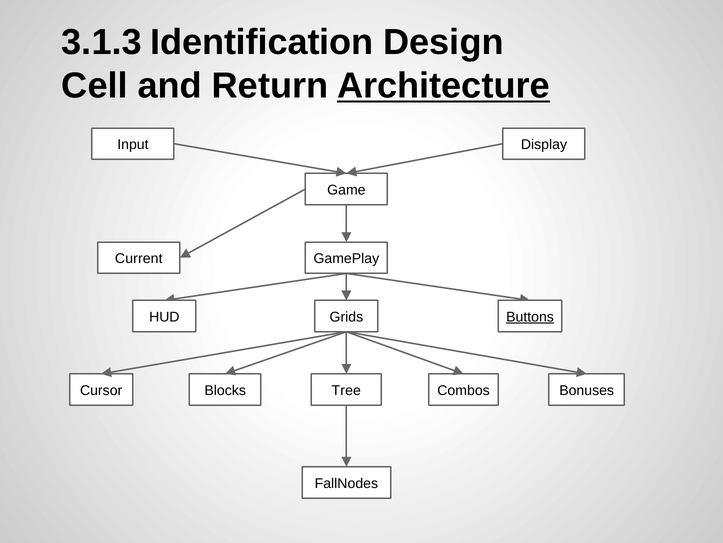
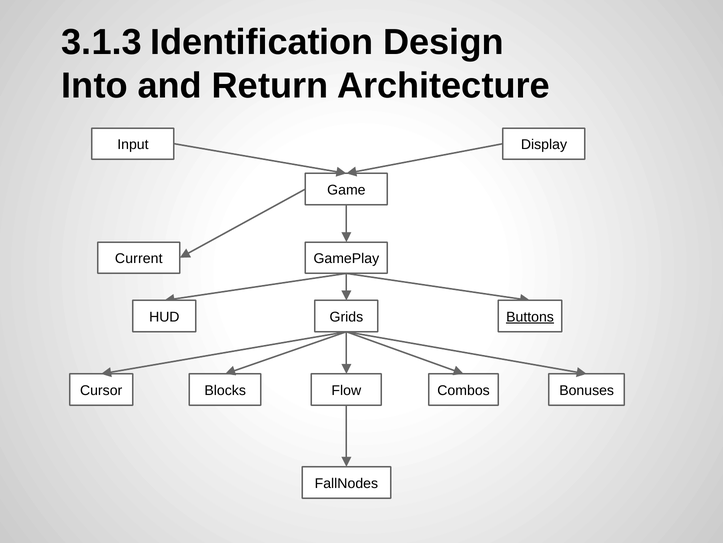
Cell: Cell -> Into
Architecture underline: present -> none
Tree: Tree -> Flow
